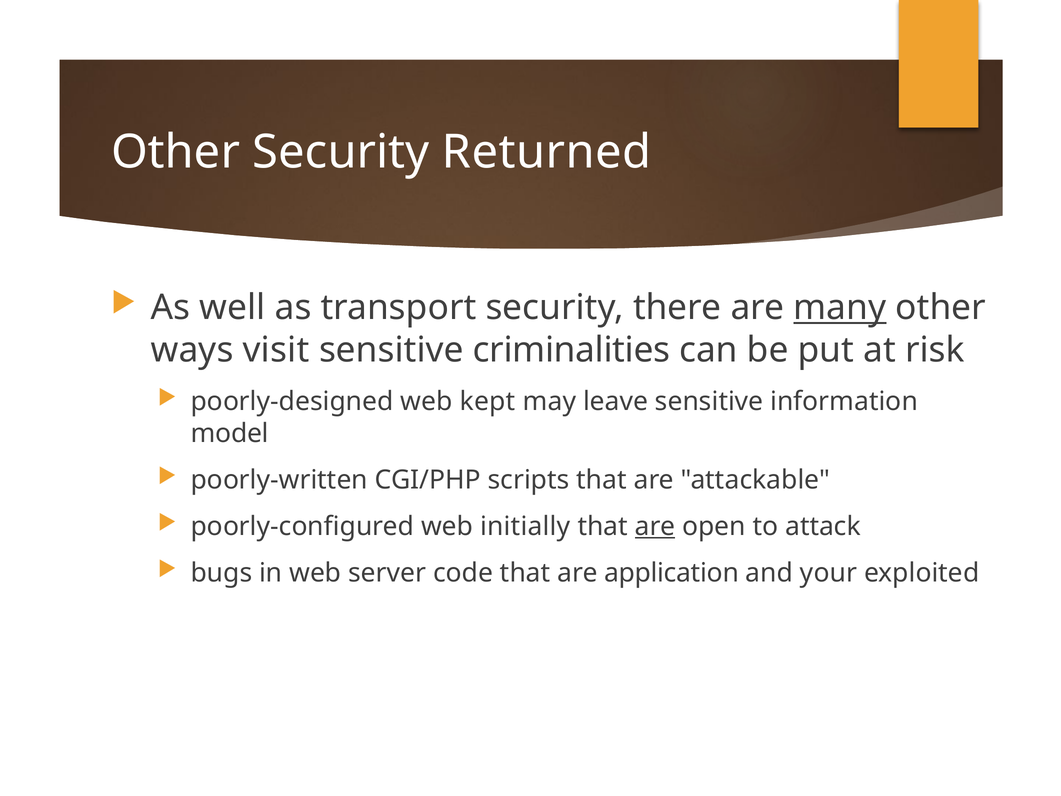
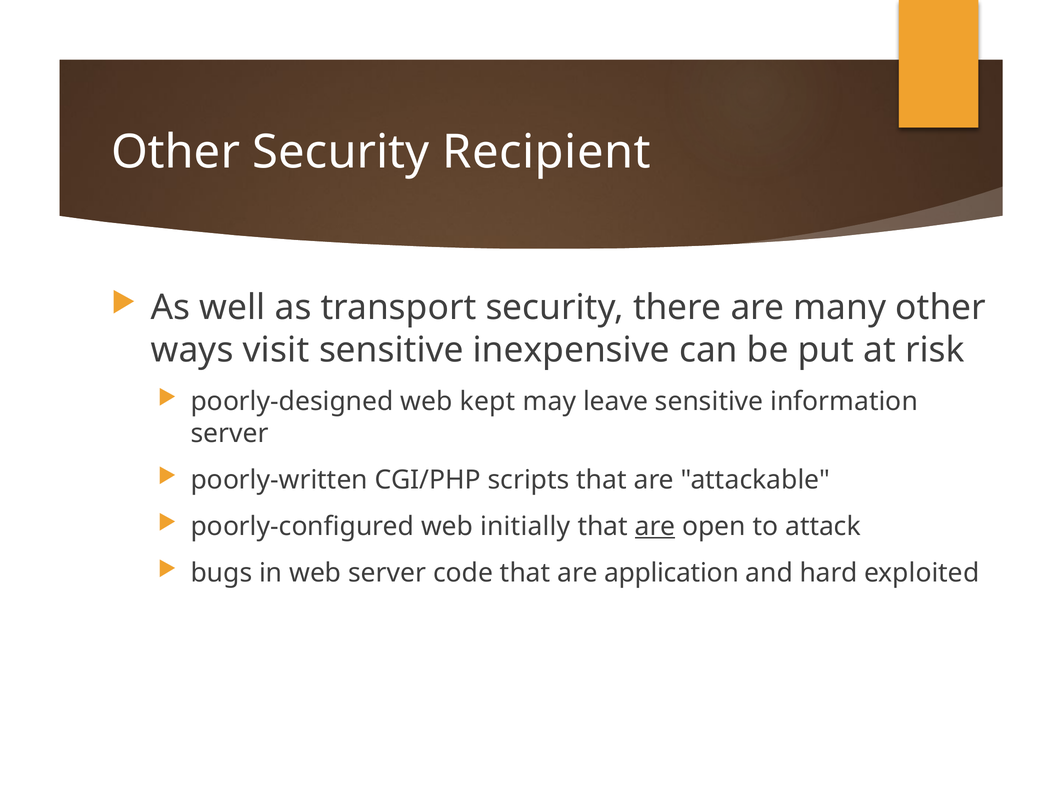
Returned: Returned -> Recipient
many underline: present -> none
criminalities: criminalities -> inexpensive
model at (230, 433): model -> server
your: your -> hard
